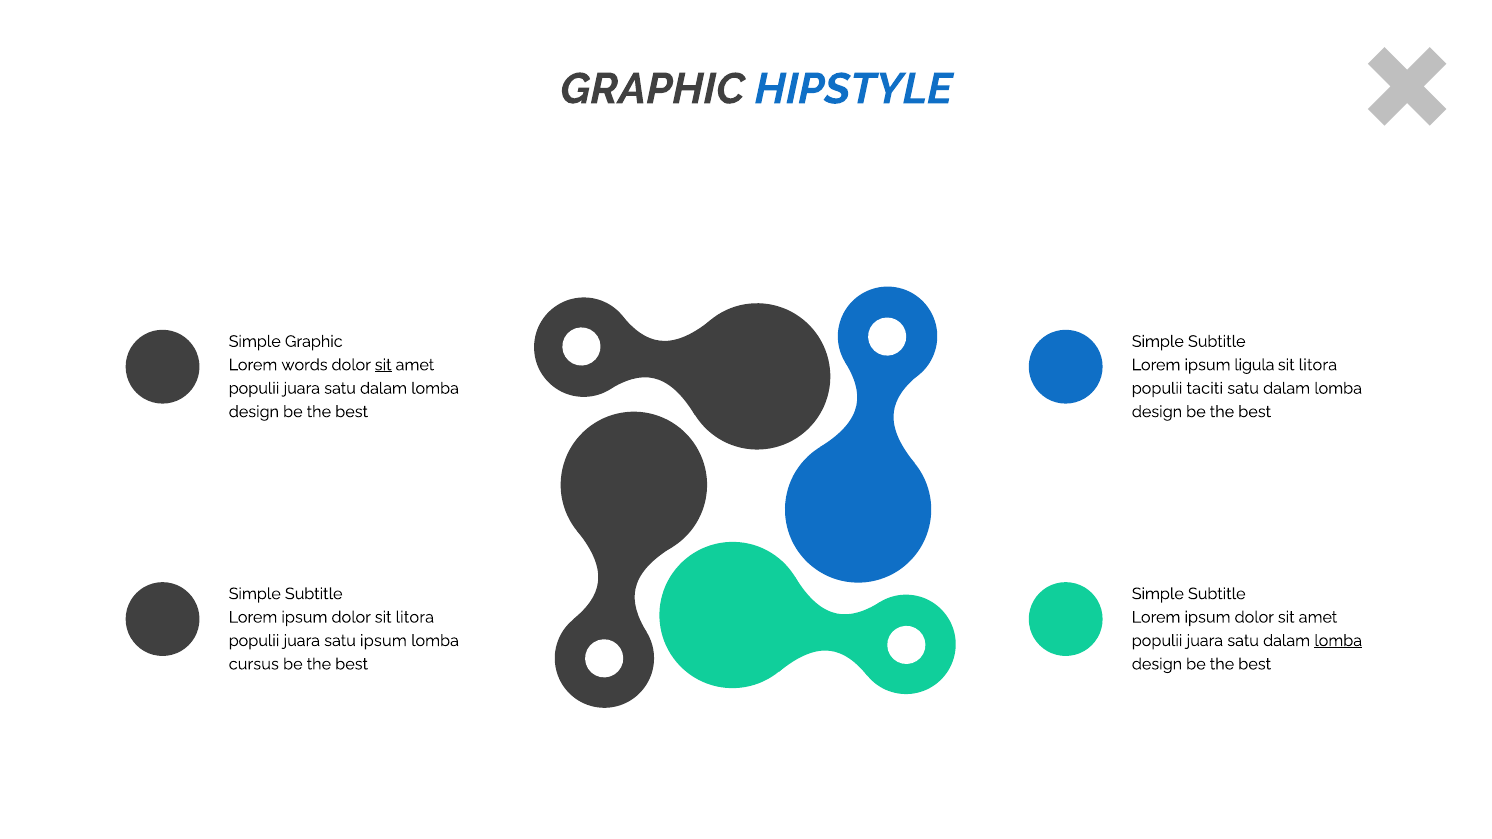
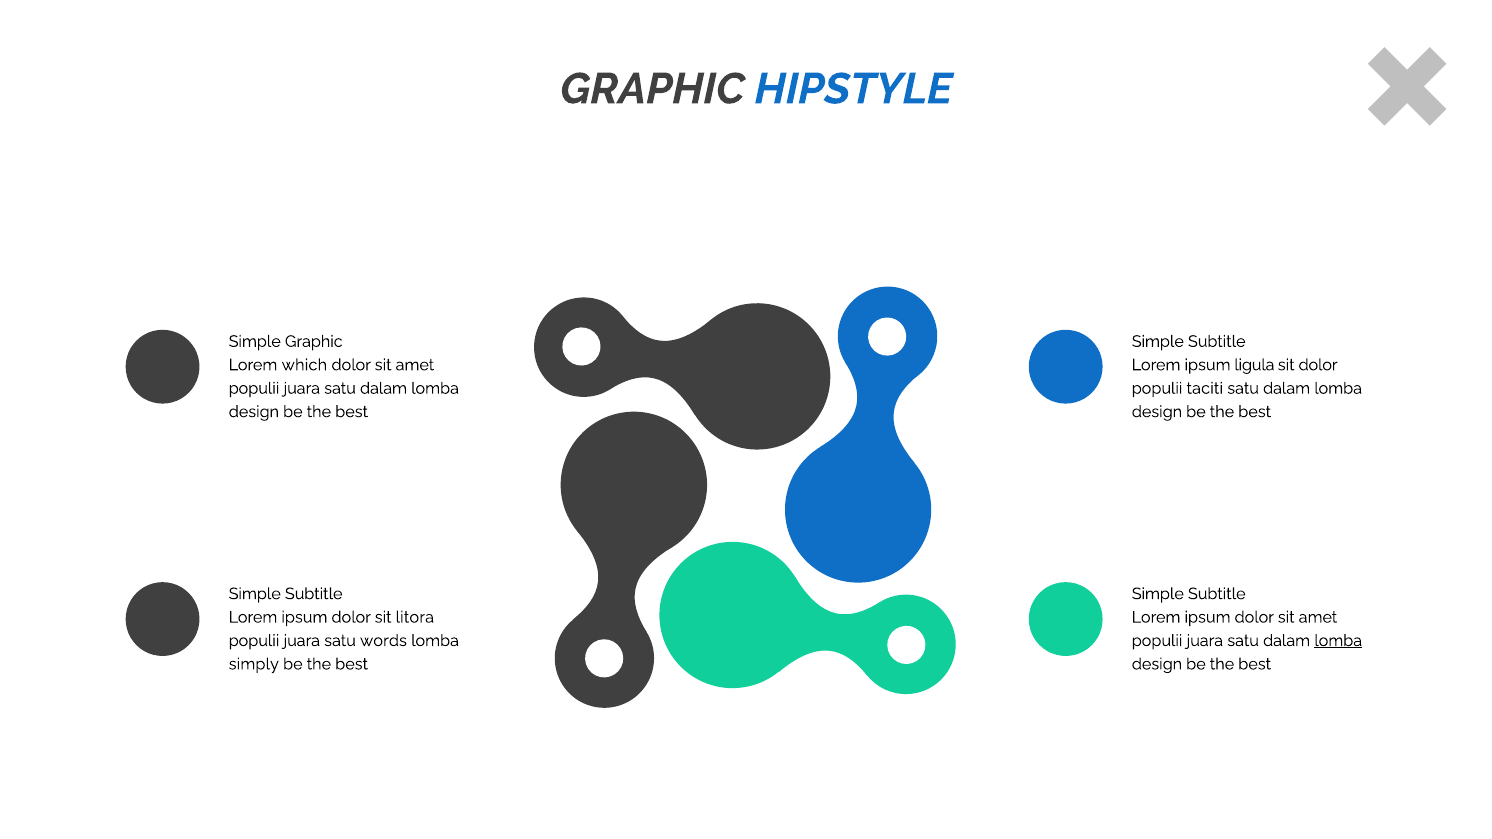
words: words -> which
sit at (383, 365) underline: present -> none
litora at (1318, 365): litora -> dolor
satu ipsum: ipsum -> words
cursus: cursus -> simply
